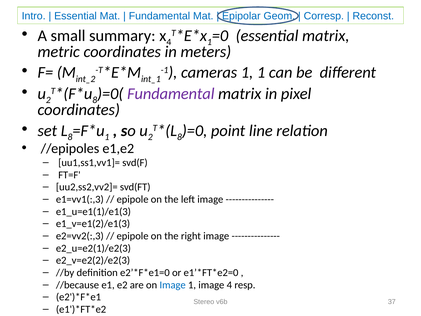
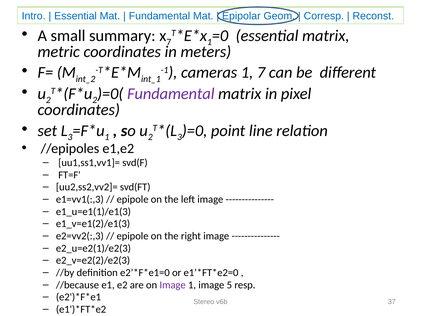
4 at (169, 42): 4 -> 7
1 1: 1 -> 7
8 at (95, 100): 8 -> 2
8 at (70, 137): 8 -> 3
8 at (179, 137): 8 -> 3
Image at (173, 285) colour: blue -> purple
image 4: 4 -> 5
